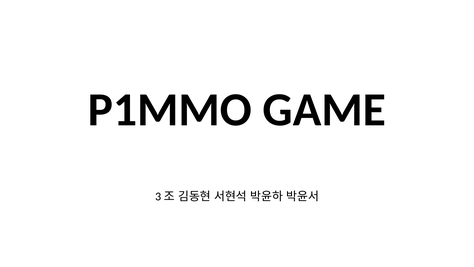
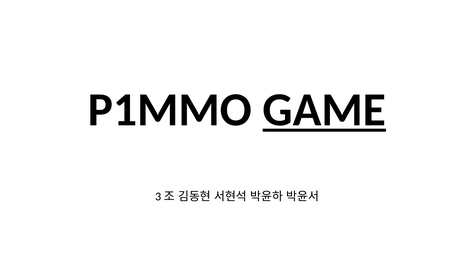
GAME underline: none -> present
